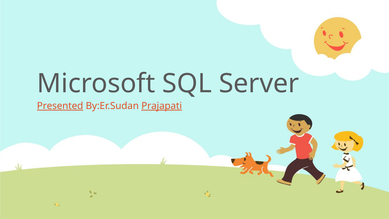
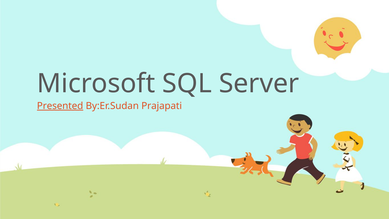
Prajapati underline: present -> none
